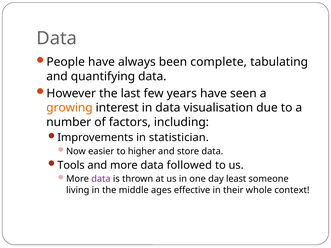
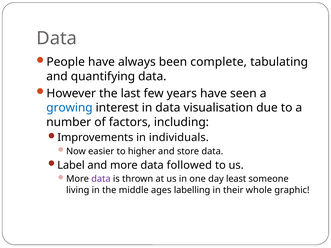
growing colour: orange -> blue
statistician: statistician -> individuals
Tools: Tools -> Label
effective: effective -> labelling
context: context -> graphic
